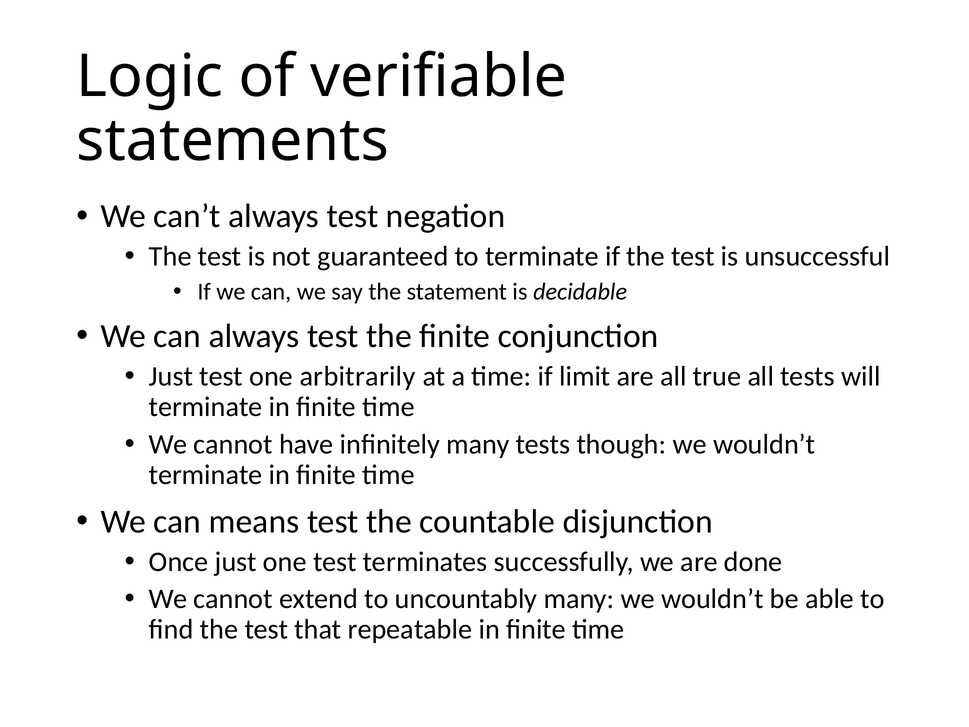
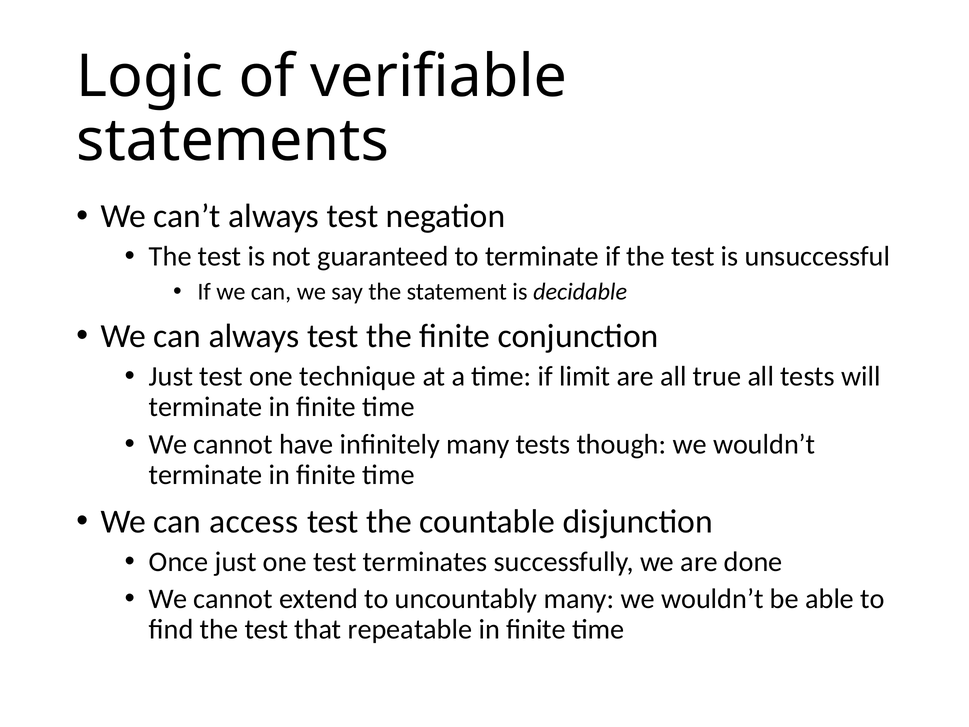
arbitrarily: arbitrarily -> technique
means: means -> access
